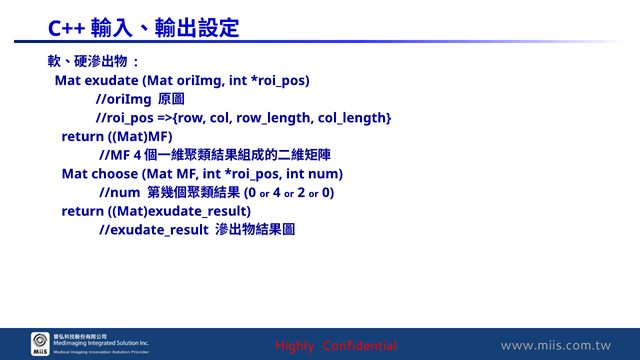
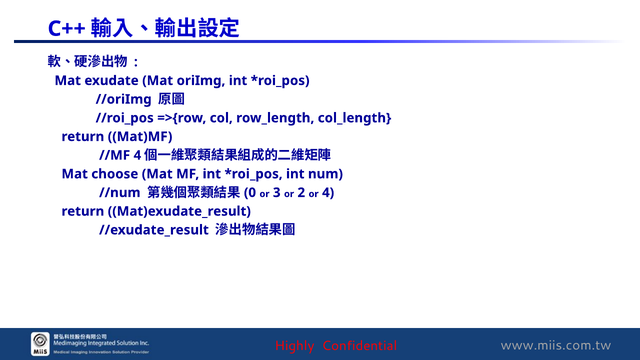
or 4: 4 -> 3
or 0: 0 -> 4
